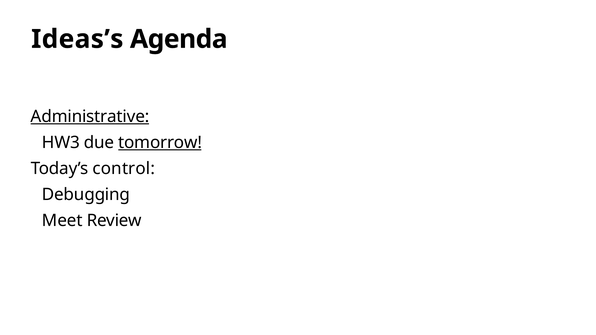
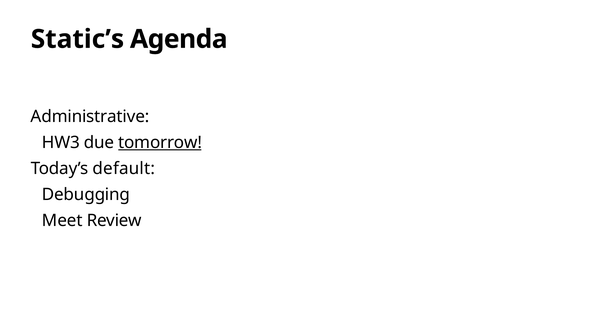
Ideas’s: Ideas’s -> Static’s
Administrative underline: present -> none
control: control -> default
